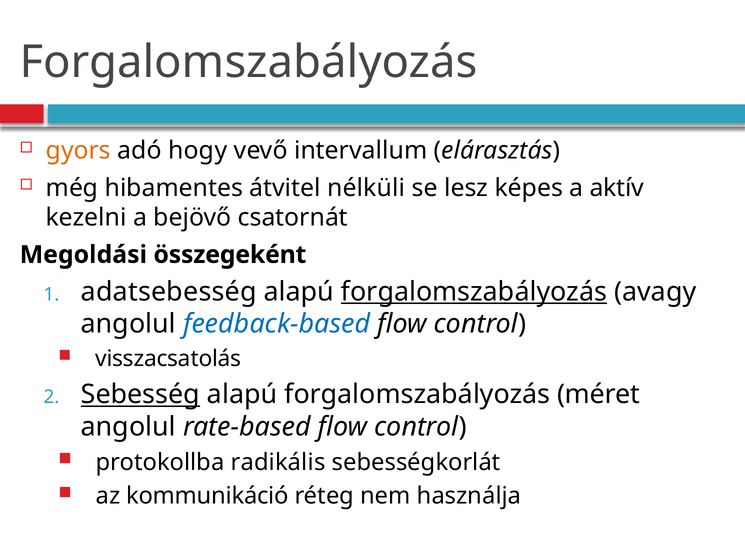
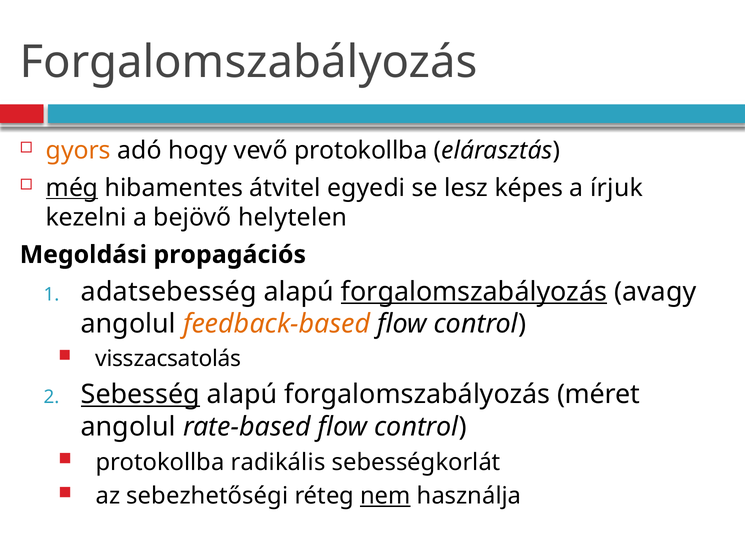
vevő intervallum: intervallum -> protokollba
még underline: none -> present
nélküli: nélküli -> egyedi
aktív: aktív -> írjuk
csatornát: csatornát -> helytelen
összegeként: összegeként -> propagációs
feedback-based colour: blue -> orange
kommunikáció: kommunikáció -> sebezhetőségi
nem underline: none -> present
